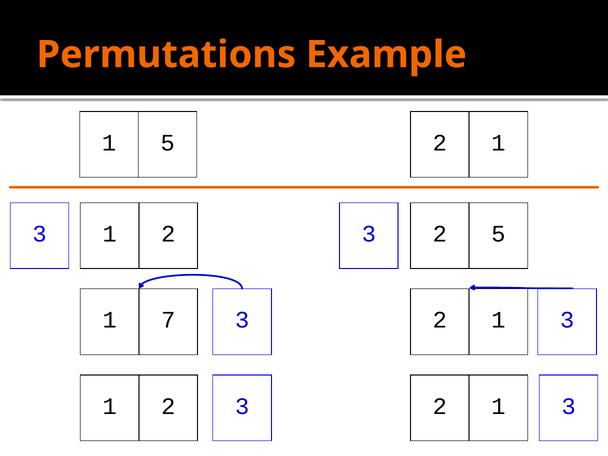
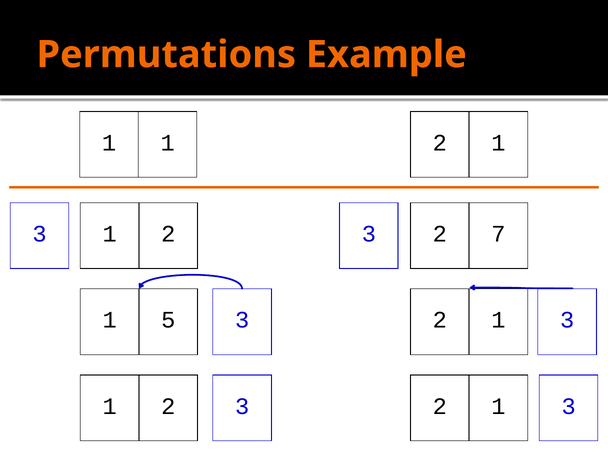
5 at (168, 143): 5 -> 1
2 5: 5 -> 7
7: 7 -> 5
